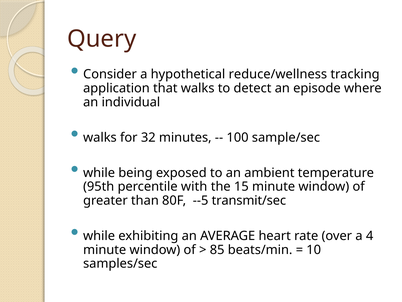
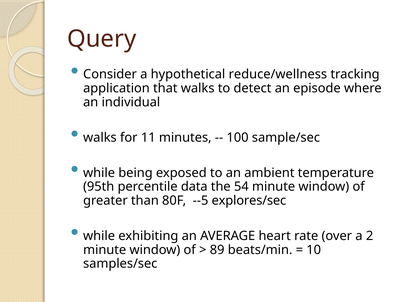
32: 32 -> 11
with: with -> data
15: 15 -> 54
transmit/sec: transmit/sec -> explores/sec
4: 4 -> 2
85: 85 -> 89
